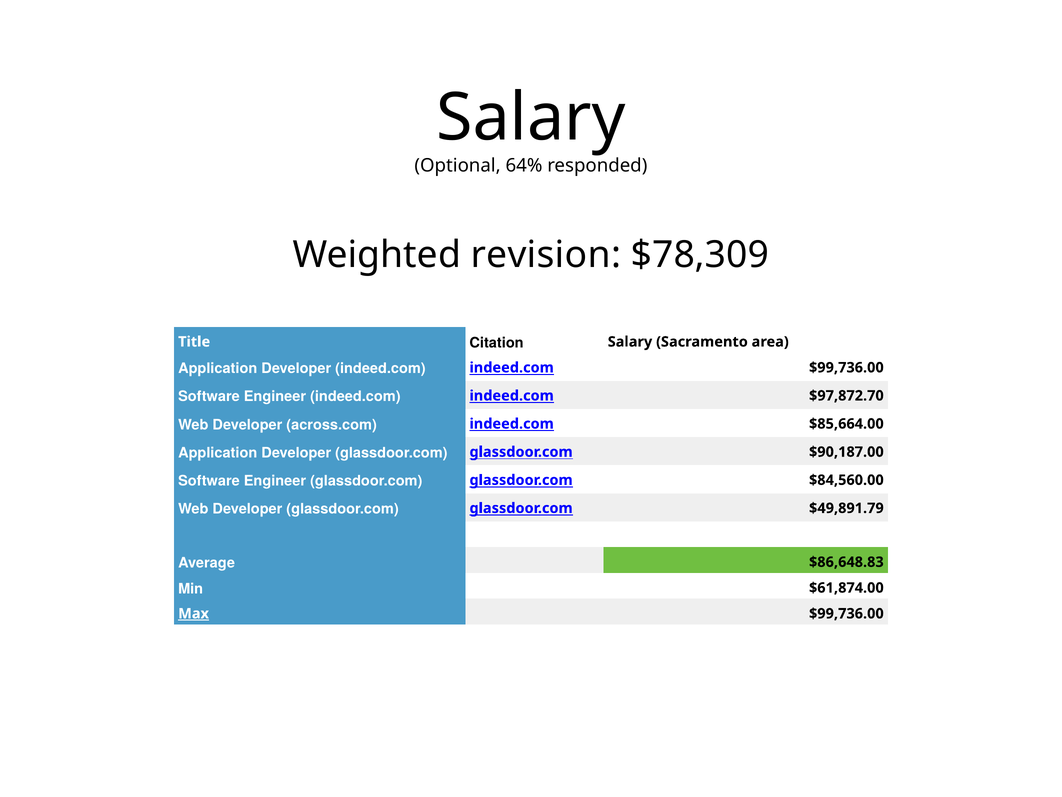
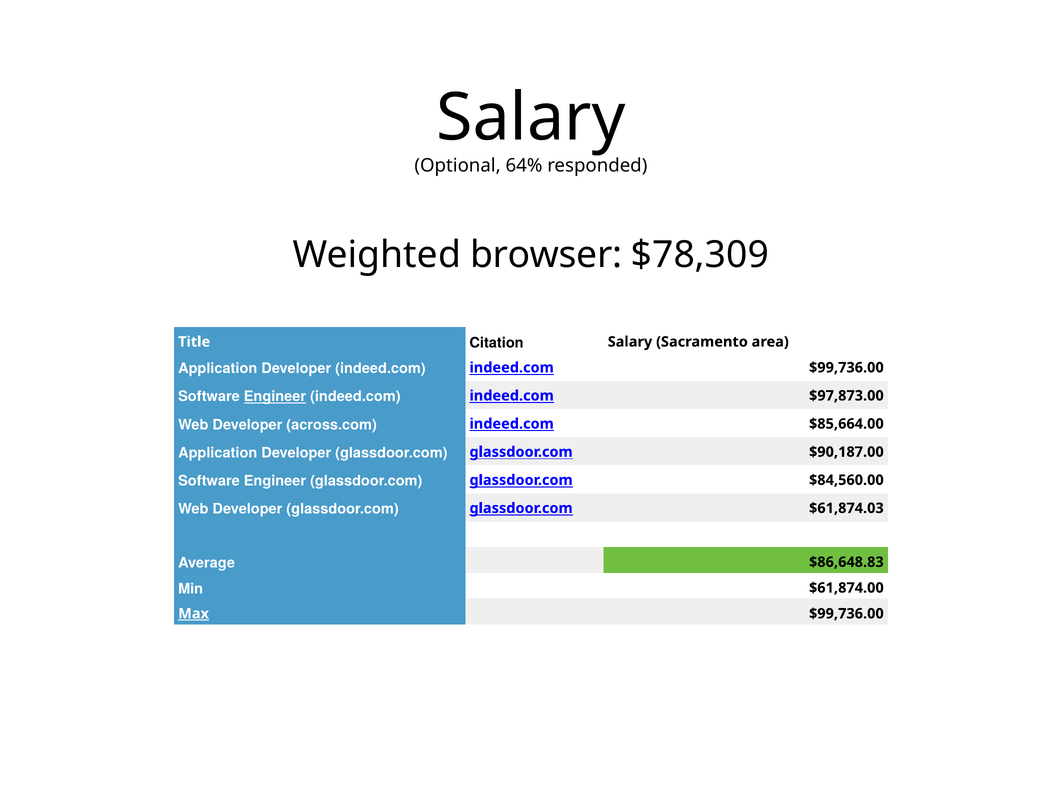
revision: revision -> browser
Engineer at (275, 396) underline: none -> present
$97,872.70: $97,872.70 -> $97,873.00
$49,891.79: $49,891.79 -> $61,874.03
